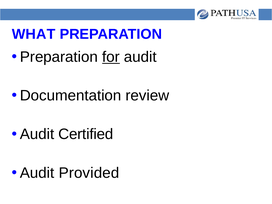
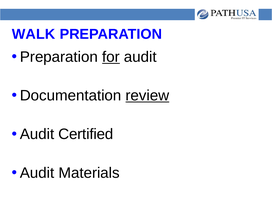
WHAT: WHAT -> WALK
review underline: none -> present
Provided: Provided -> Materials
